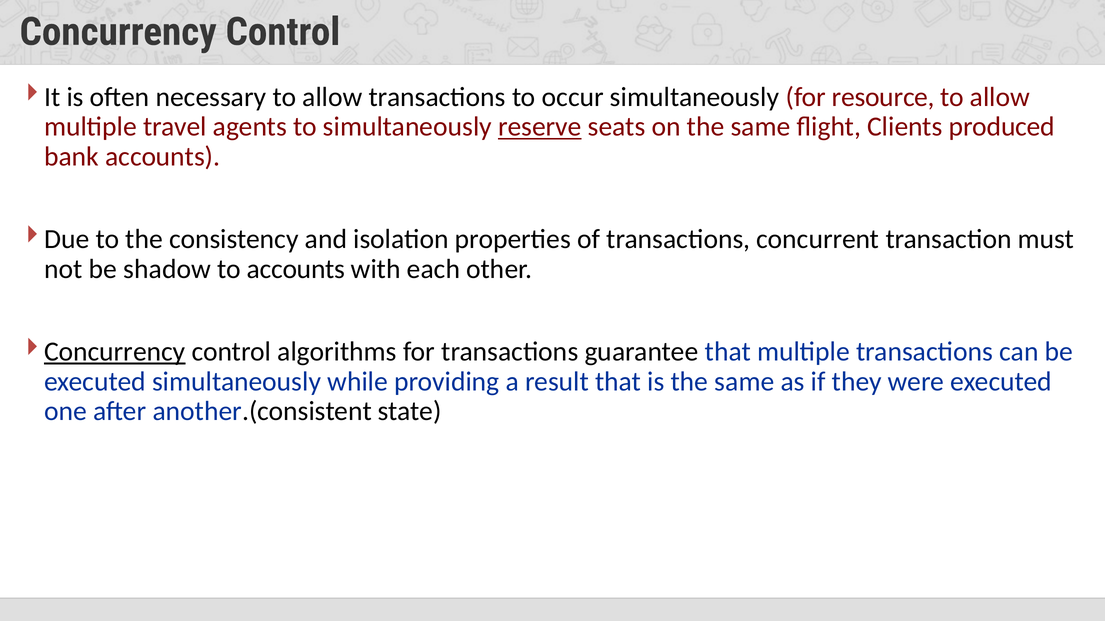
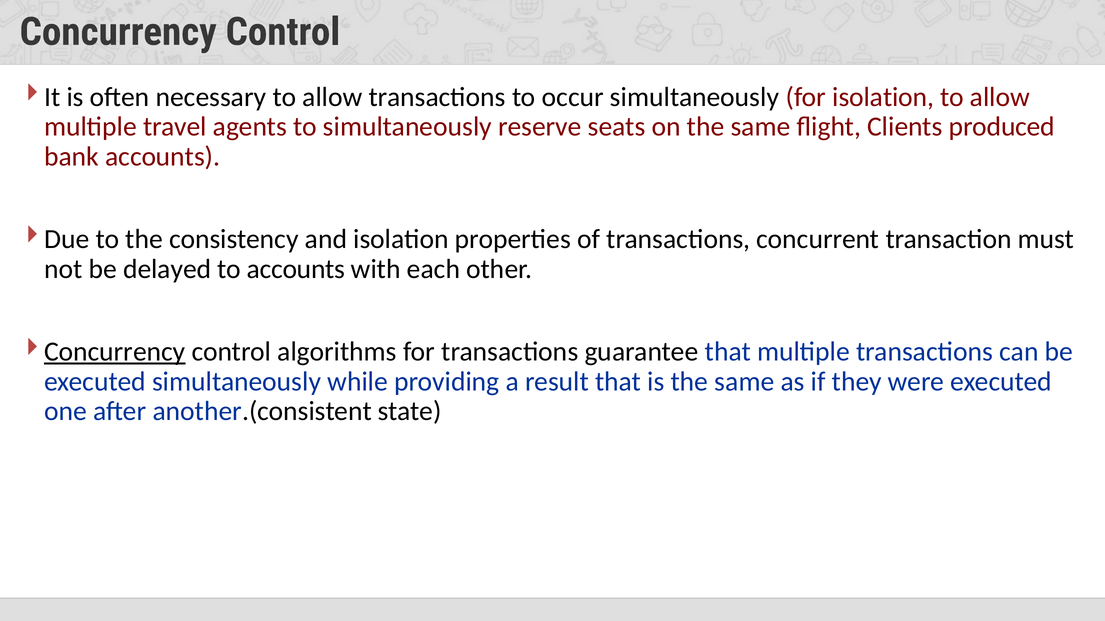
for resource: resource -> isolation
reserve underline: present -> none
shadow: shadow -> delayed
